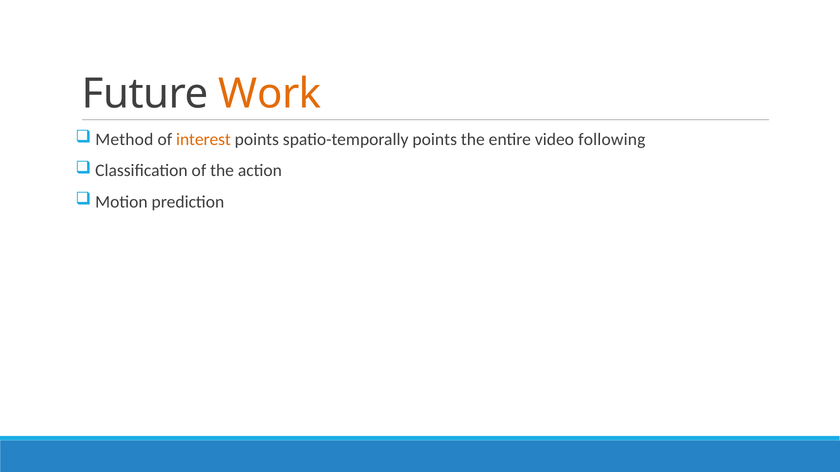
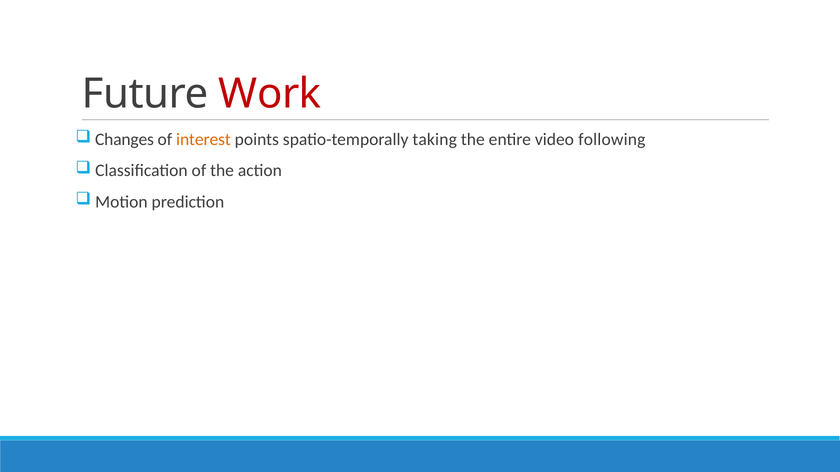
Work colour: orange -> red
Method: Method -> Changes
spatio-temporally points: points -> taking
